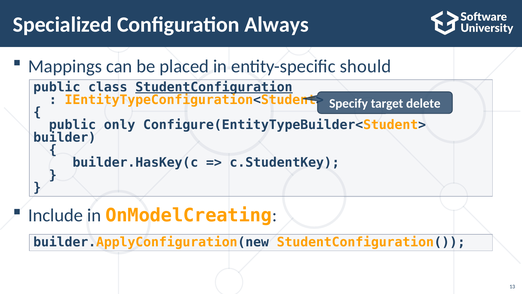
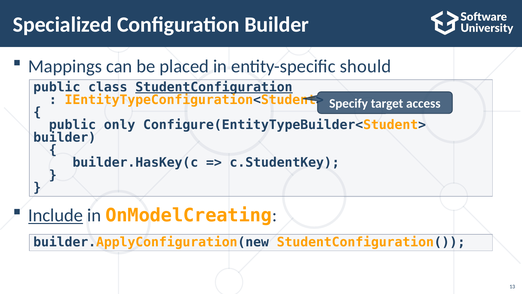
Configuration Always: Always -> Builder
delete: delete -> access
Include underline: none -> present
